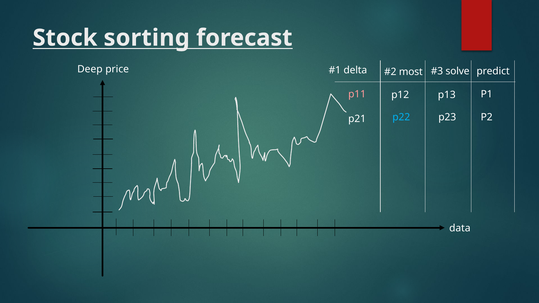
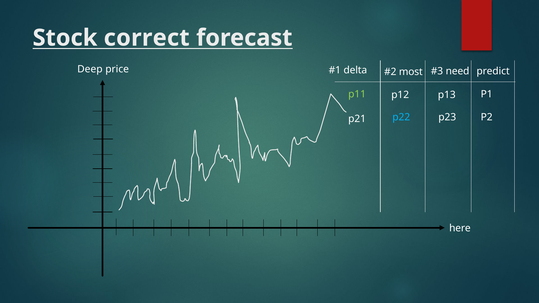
sorting: sorting -> correct
solve: solve -> need
p11 colour: pink -> light green
data: data -> here
